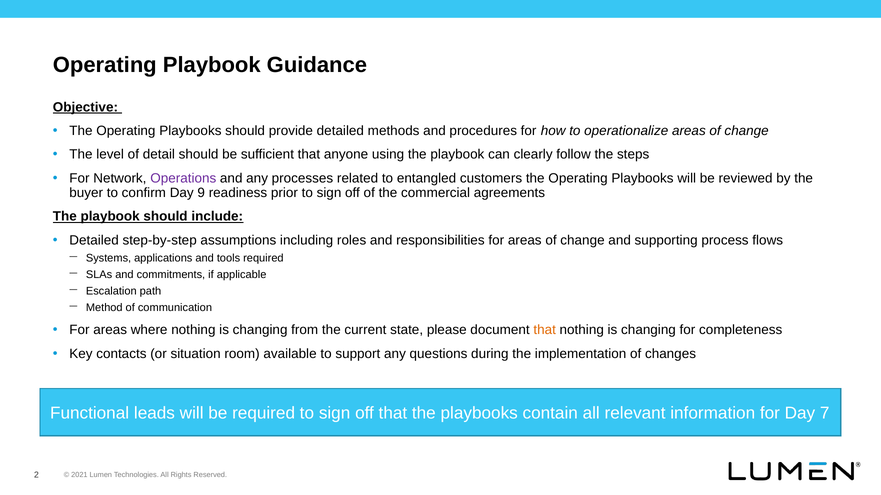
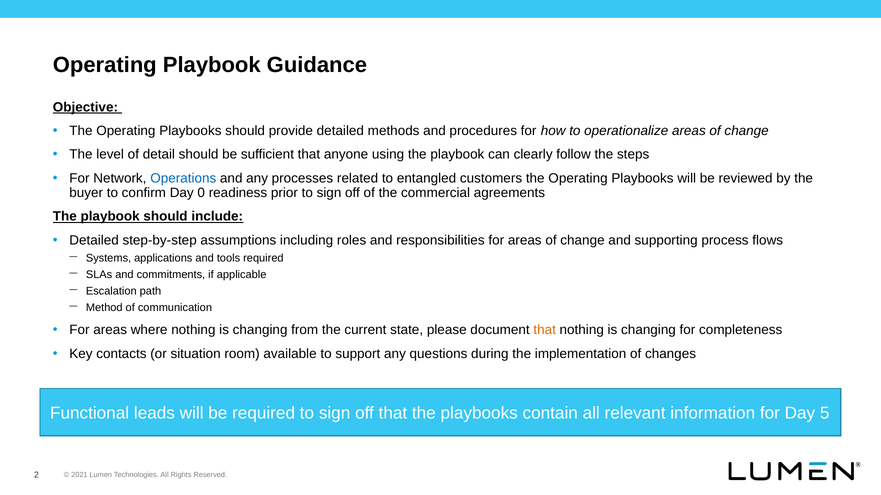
Operations colour: purple -> blue
9: 9 -> 0
7: 7 -> 5
